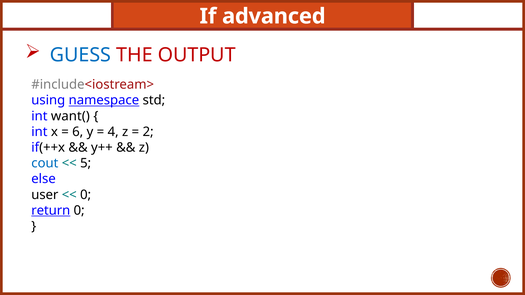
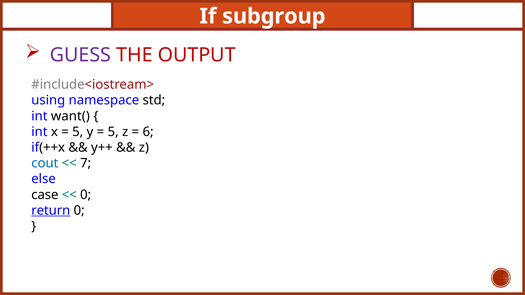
advanced: advanced -> subgroup
GUESS colour: blue -> purple
namespace underline: present -> none
6 at (78, 132): 6 -> 5
4 at (113, 132): 4 -> 5
2: 2 -> 6
5: 5 -> 7
user: user -> case
